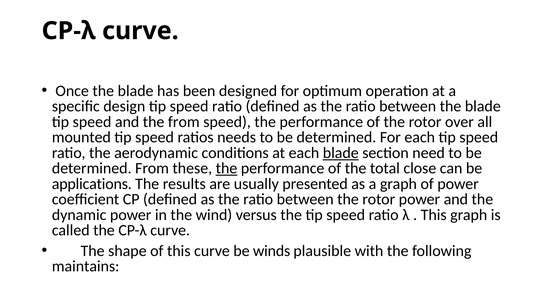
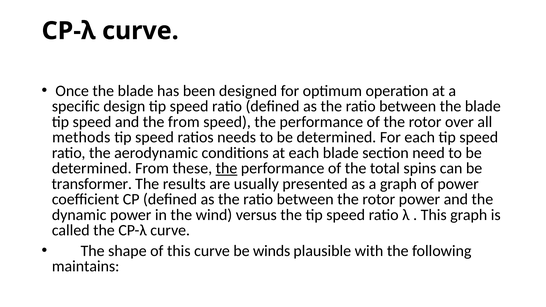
mounted: mounted -> methods
blade at (341, 153) underline: present -> none
close: close -> spins
applications: applications -> transformer
